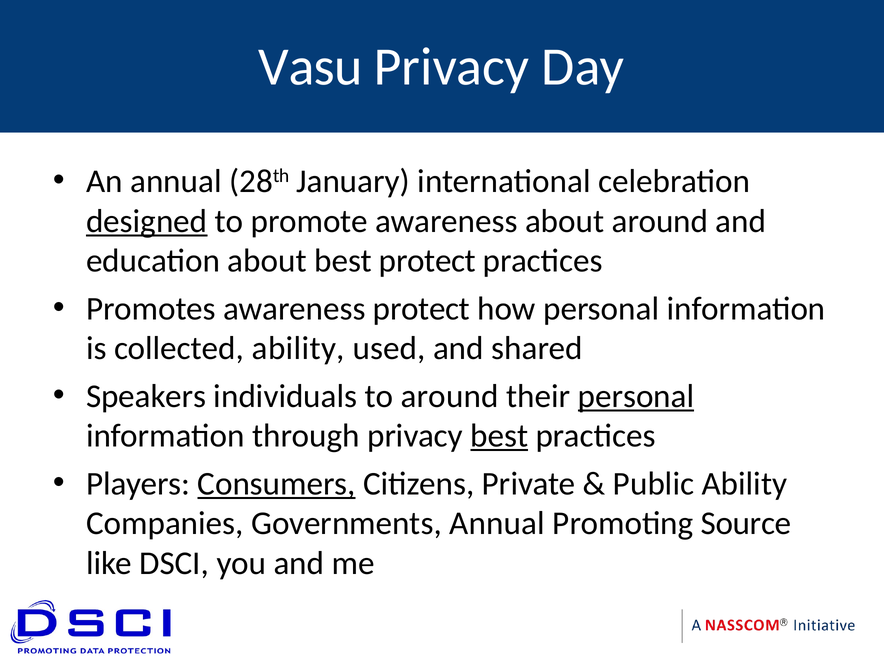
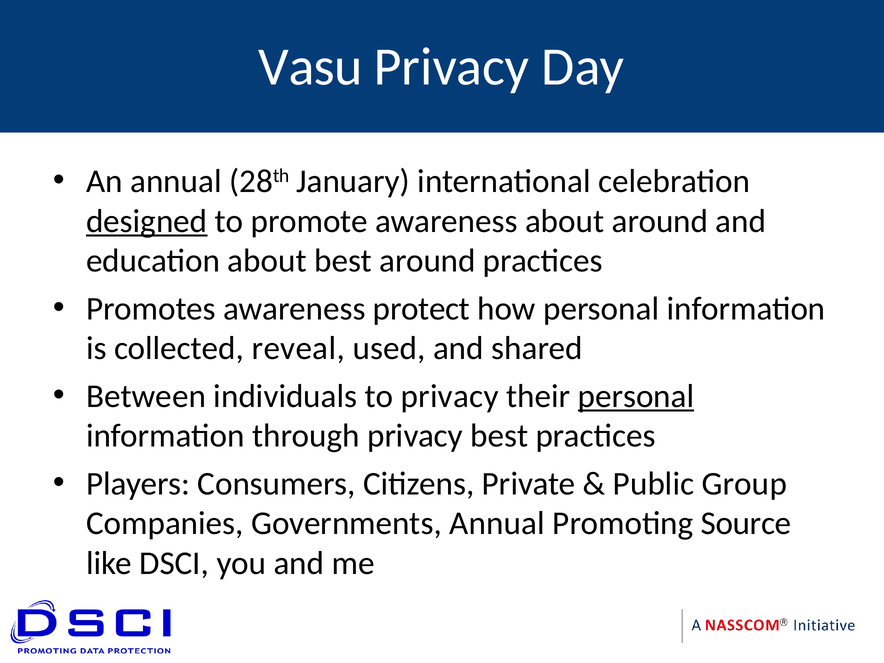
best protect: protect -> around
collected ability: ability -> reveal
Speakers: Speakers -> Between
to around: around -> privacy
best at (499, 436) underline: present -> none
Consumers underline: present -> none
Public Ability: Ability -> Group
